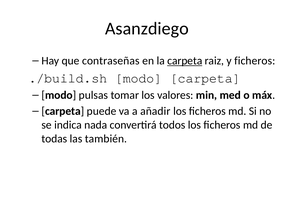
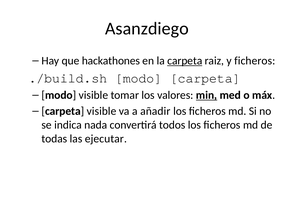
contraseñas: contraseñas -> hackathones
modo pulsas: pulsas -> visible
min underline: none -> present
carpeta puede: puede -> visible
también: también -> ejecutar
